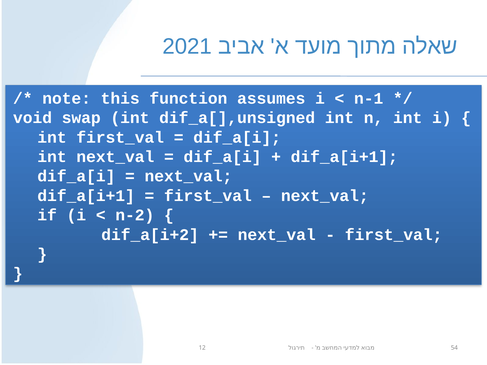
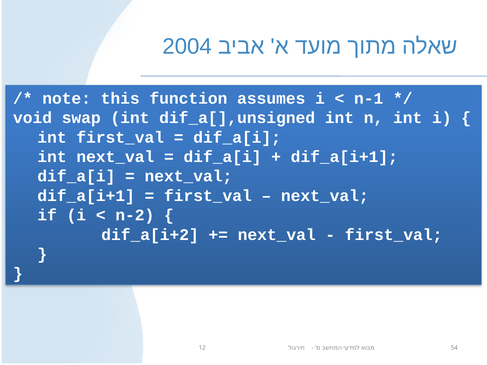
2021: 2021 -> 2004
